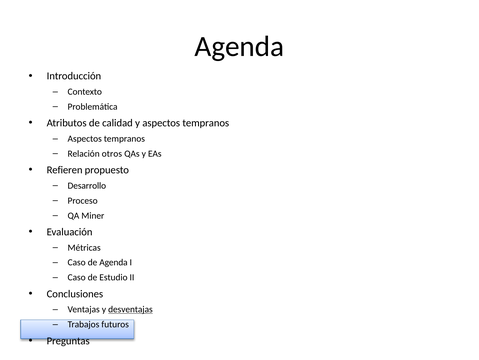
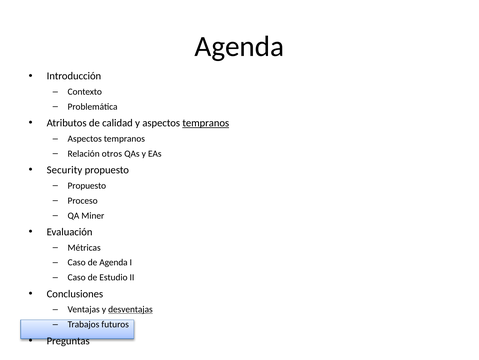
tempranos at (206, 123) underline: none -> present
Refieren: Refieren -> Security
Desarrollo at (87, 185): Desarrollo -> Propuesto
